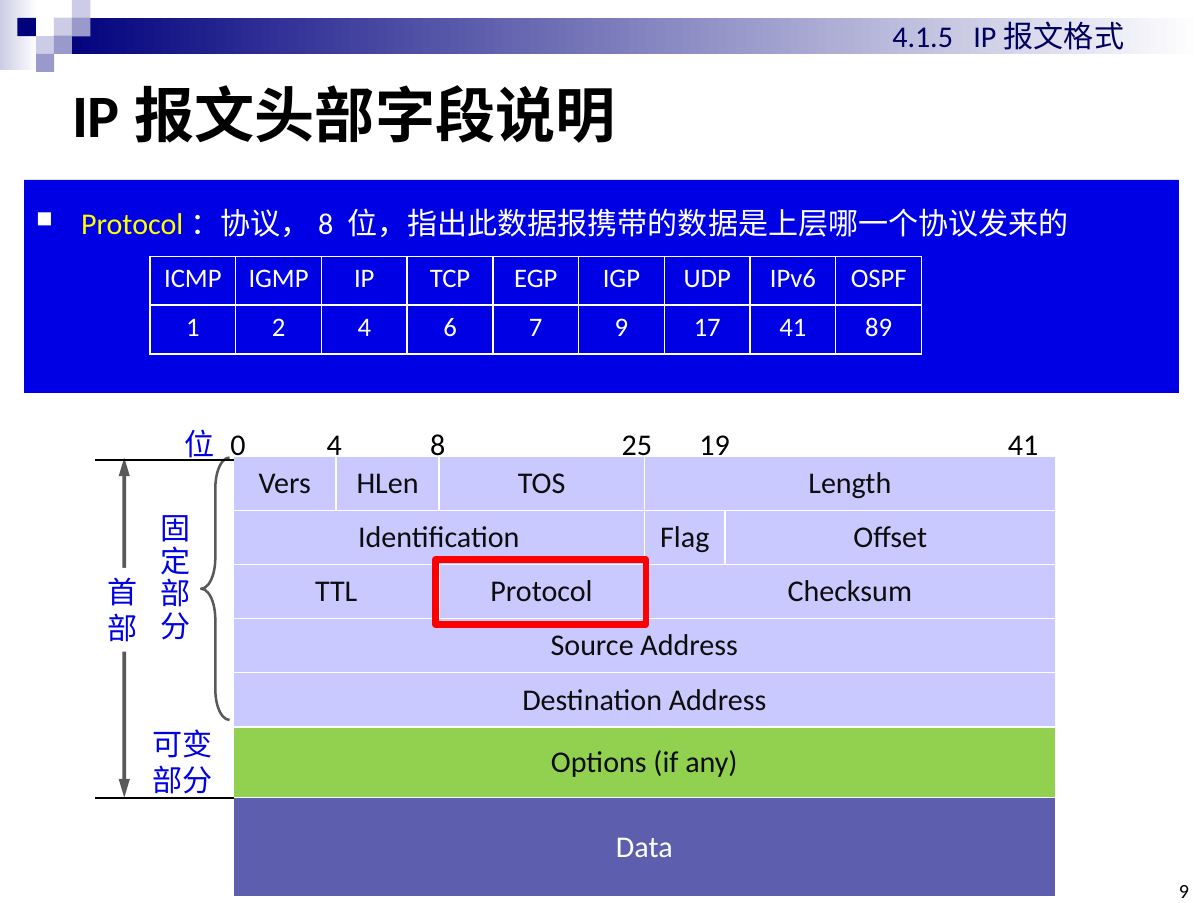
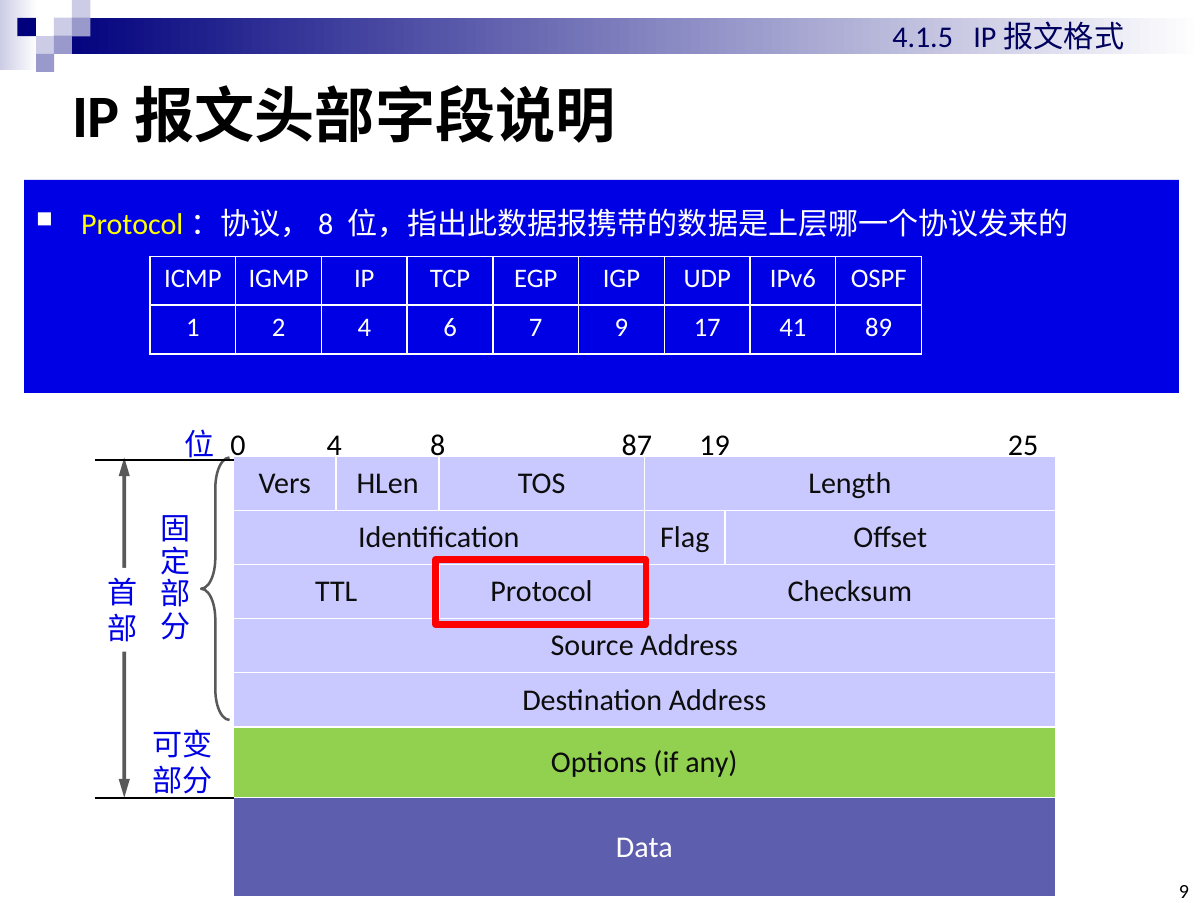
25: 25 -> 87
19 41: 41 -> 25
